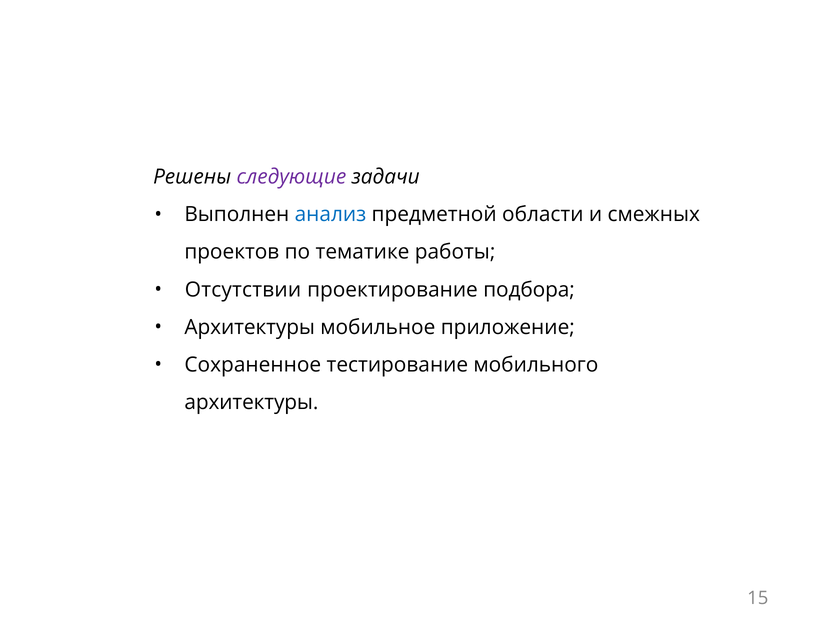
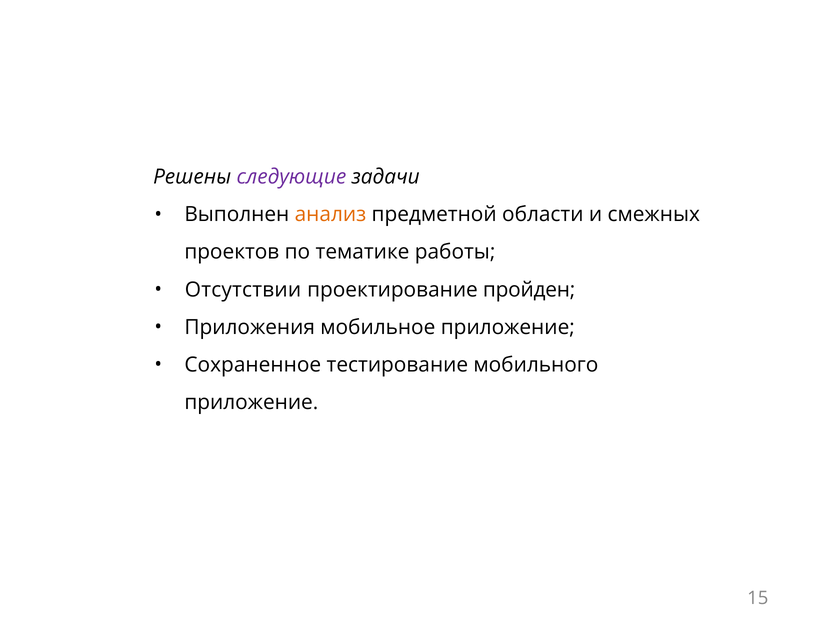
анализ colour: blue -> orange
подбора: подбора -> пройден
Архитектуры at (250, 327): Архитектуры -> Приложения
архитектуры at (251, 402): архитектуры -> приложение
